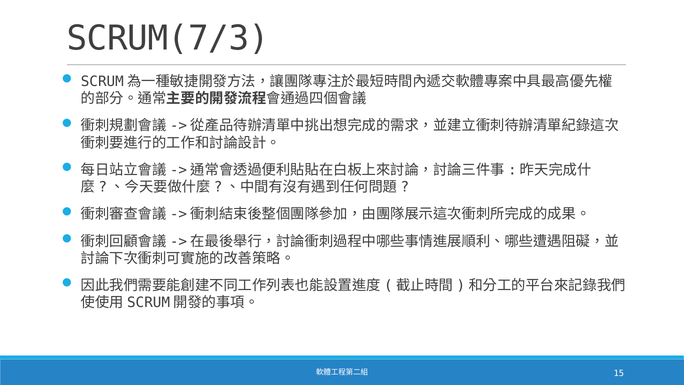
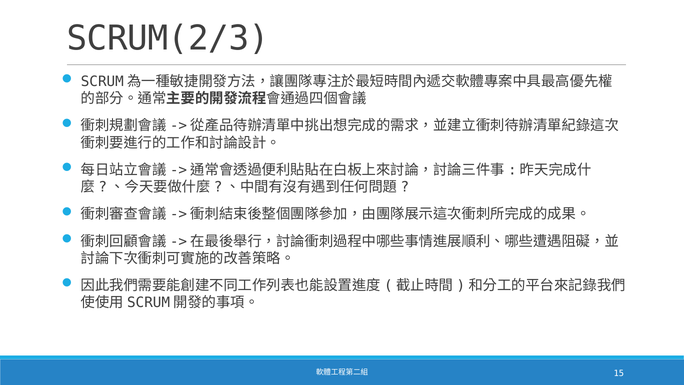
SCRUM(7/3: SCRUM(7/3 -> SCRUM(2/3
